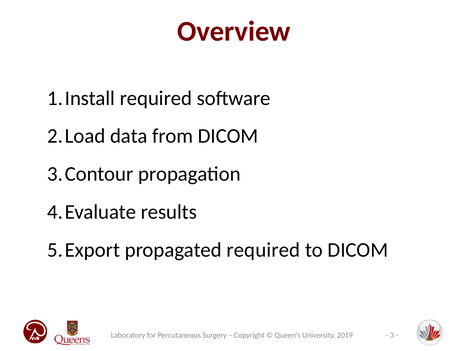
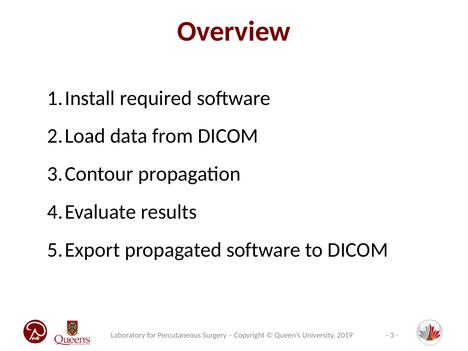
propagated required: required -> software
